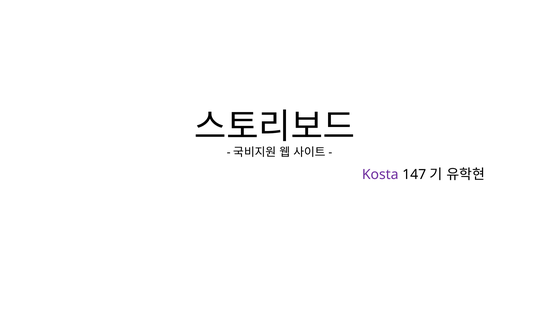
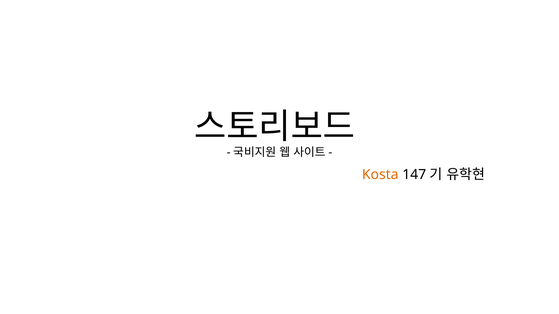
Kosta colour: purple -> orange
